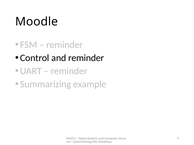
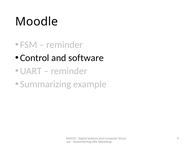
and reminder: reminder -> software
